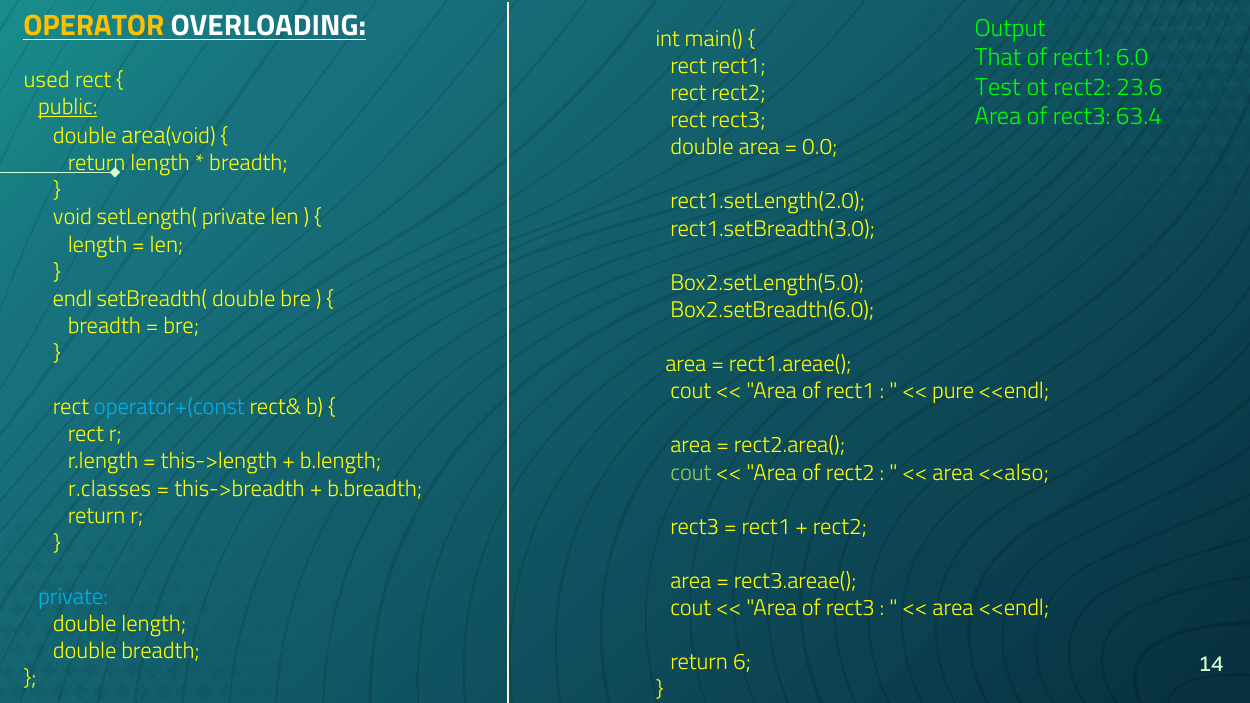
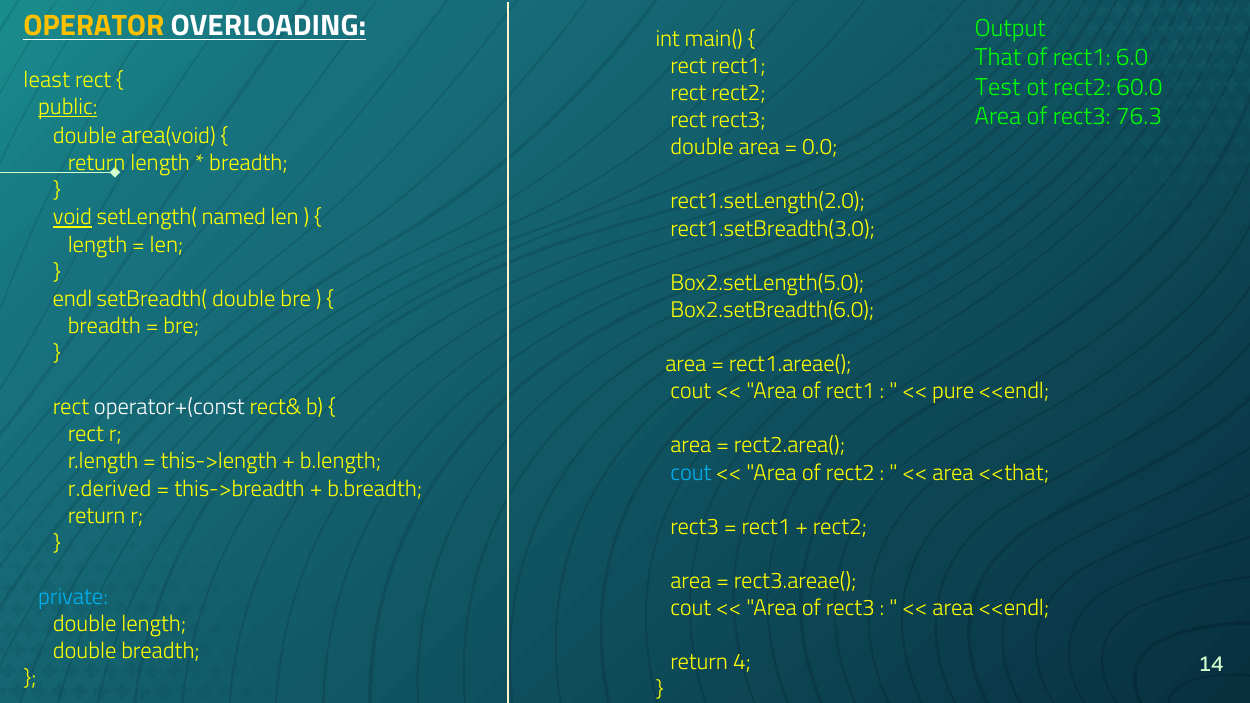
used: used -> least
23.6: 23.6 -> 60.0
63.4: 63.4 -> 76.3
void underline: none -> present
setLength( private: private -> named
operator+(const colour: light blue -> white
cout at (691, 473) colour: light green -> light blue
<<also: <<also -> <<that
r.classes: r.classes -> r.derived
6: 6 -> 4
